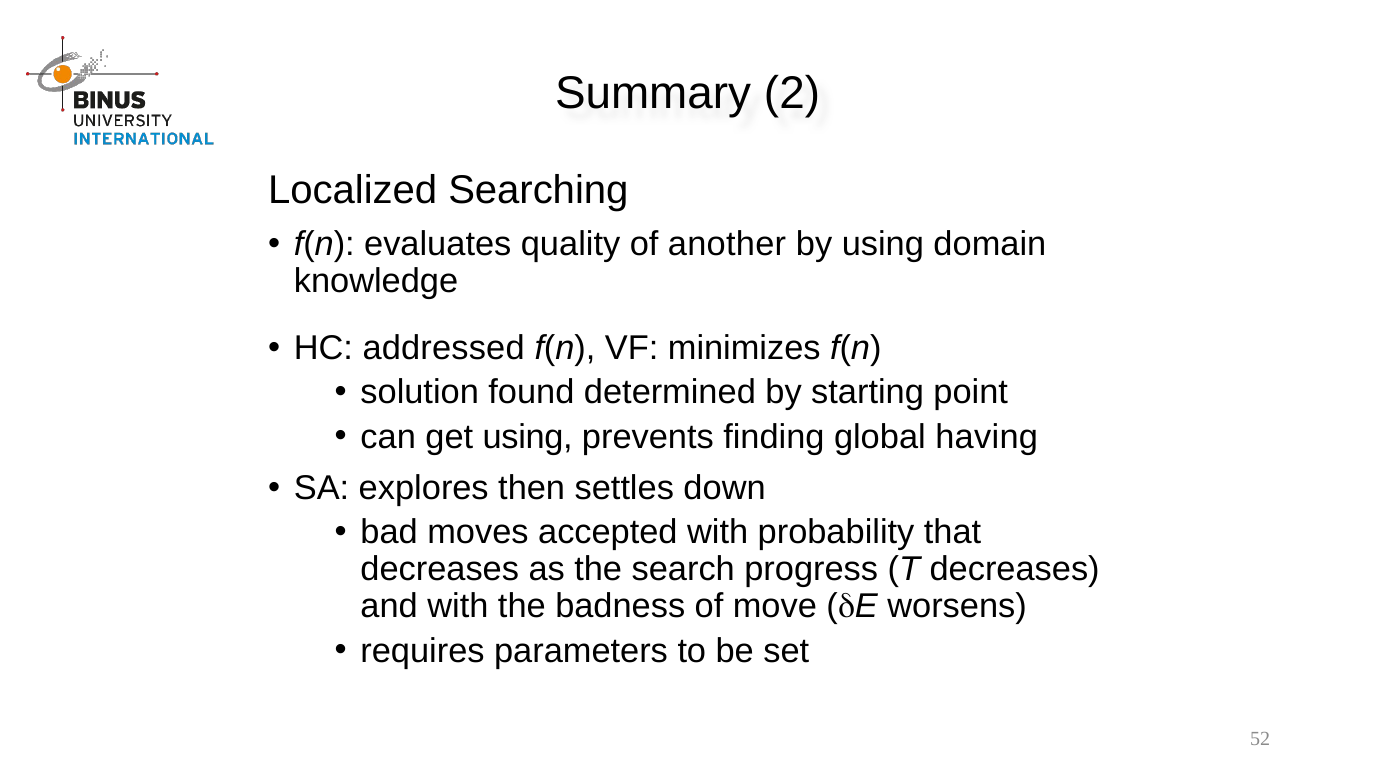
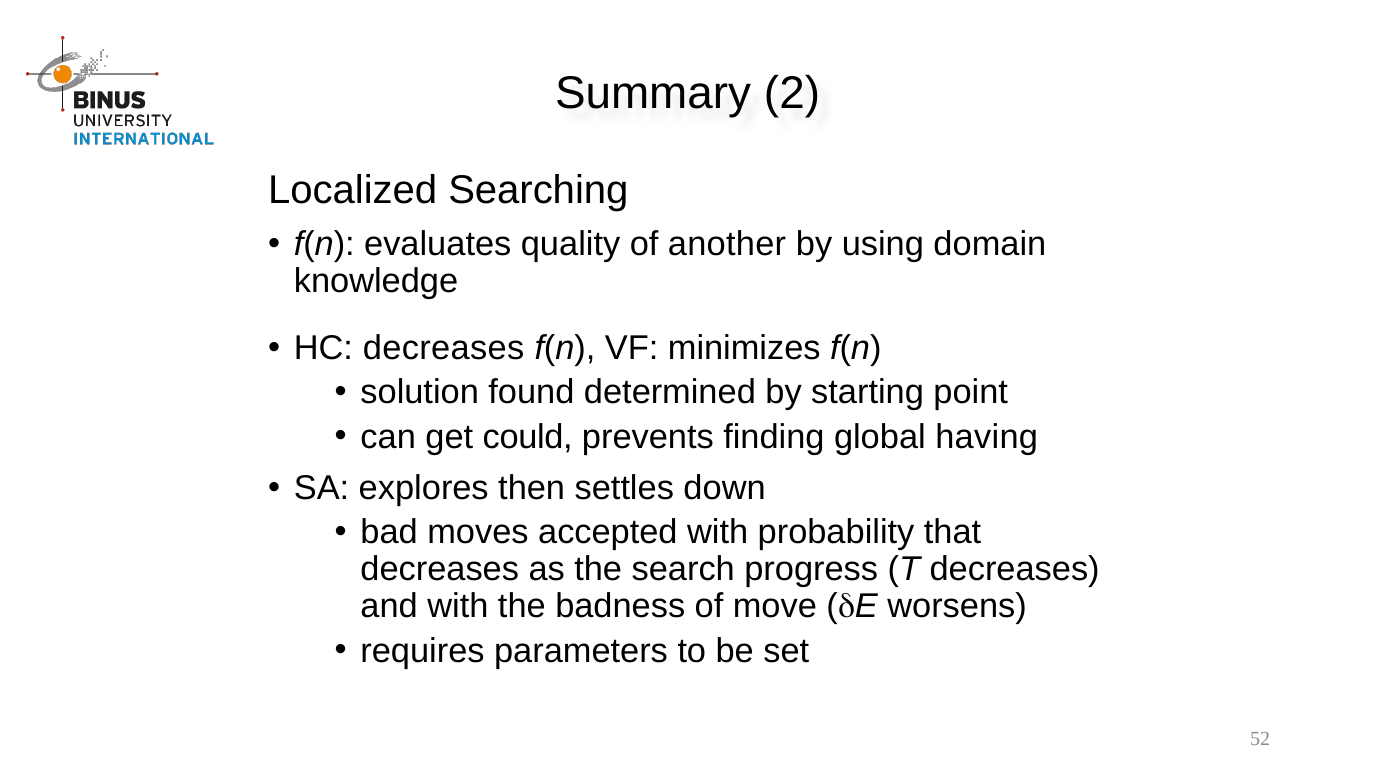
HC addressed: addressed -> decreases
get using: using -> could
